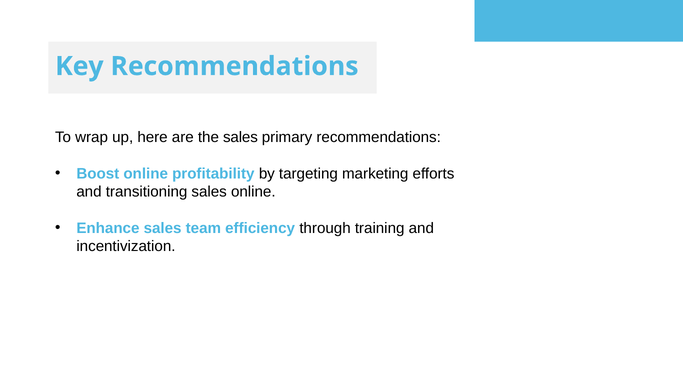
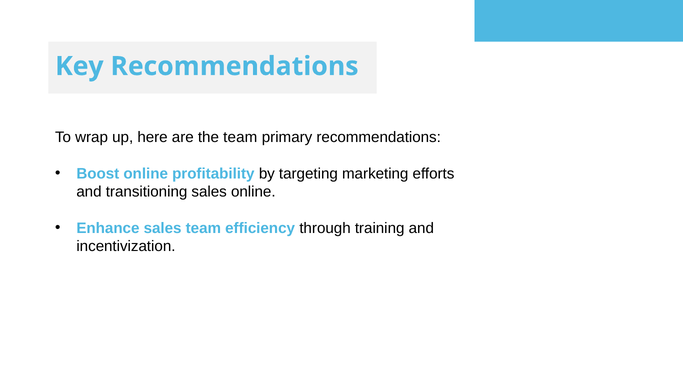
the sales: sales -> team
